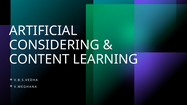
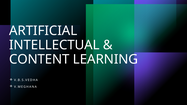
CONSIDERING: CONSIDERING -> INTELLECTUAL
